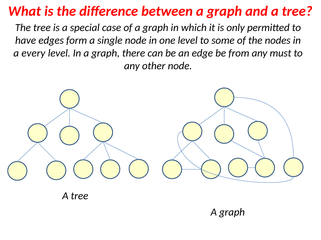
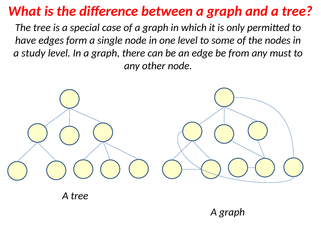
every: every -> study
